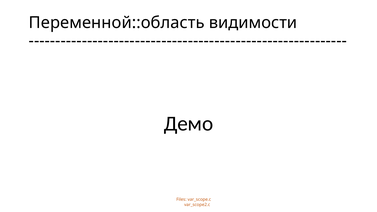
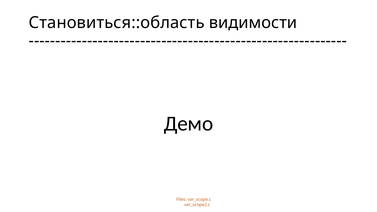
Переменной::область: Переменной::область -> Становиться::область
